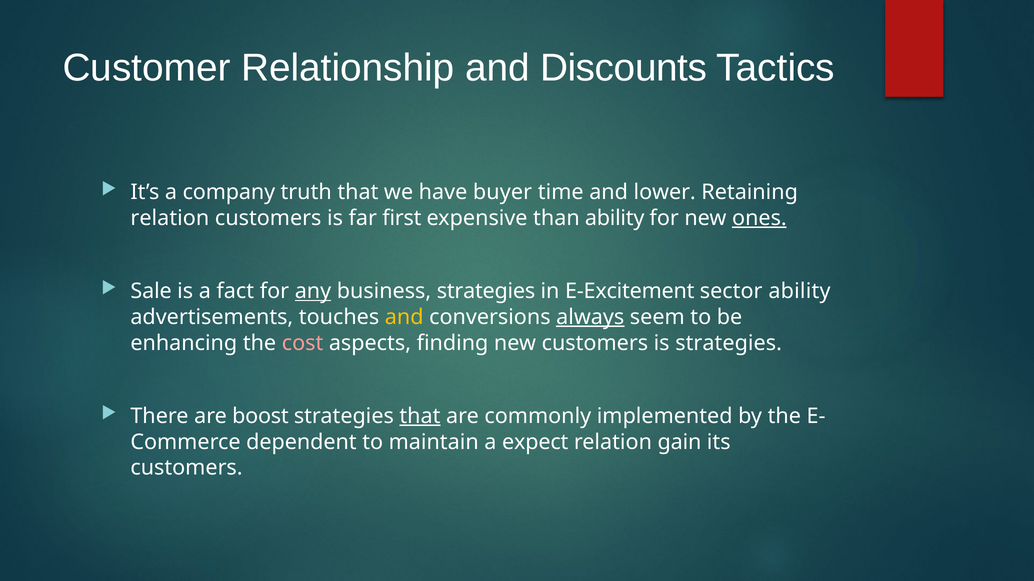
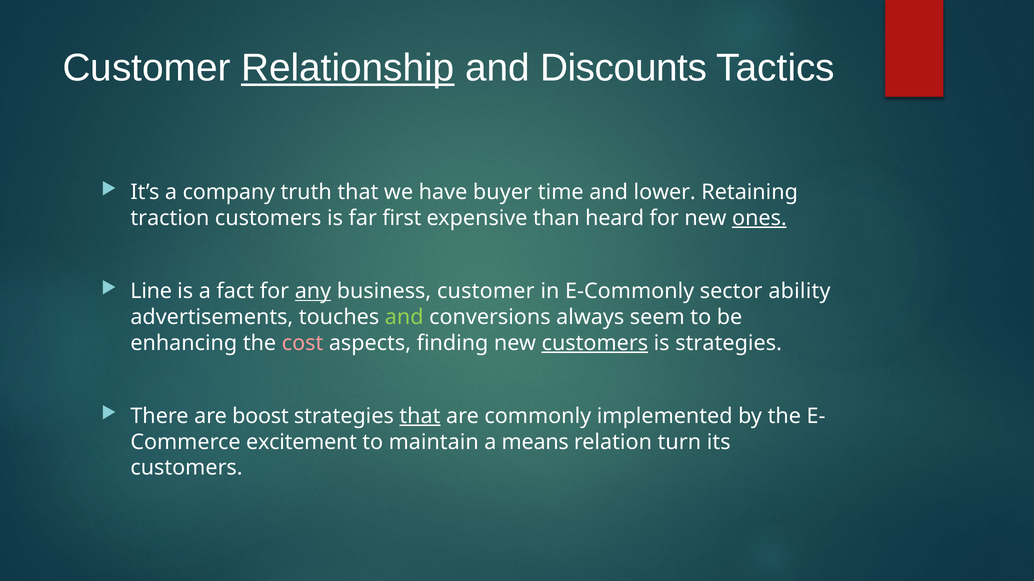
Relationship underline: none -> present
relation at (170, 218): relation -> traction
than ability: ability -> heard
Sale: Sale -> Line
business strategies: strategies -> customer
E-Excitement: E-Excitement -> E-Commonly
and at (404, 317) colour: yellow -> light green
always underline: present -> none
customers at (595, 343) underline: none -> present
dependent: dependent -> excitement
expect: expect -> means
gain: gain -> turn
